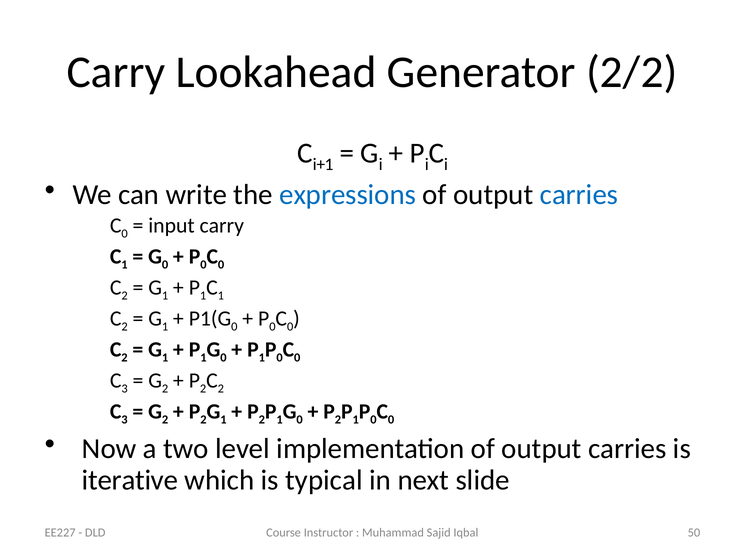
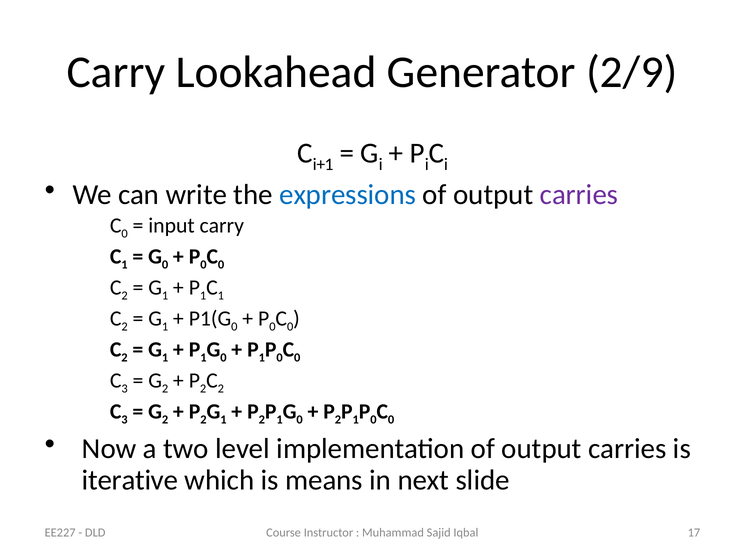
2/2: 2/2 -> 2/9
carries at (579, 195) colour: blue -> purple
typical: typical -> means
50: 50 -> 17
